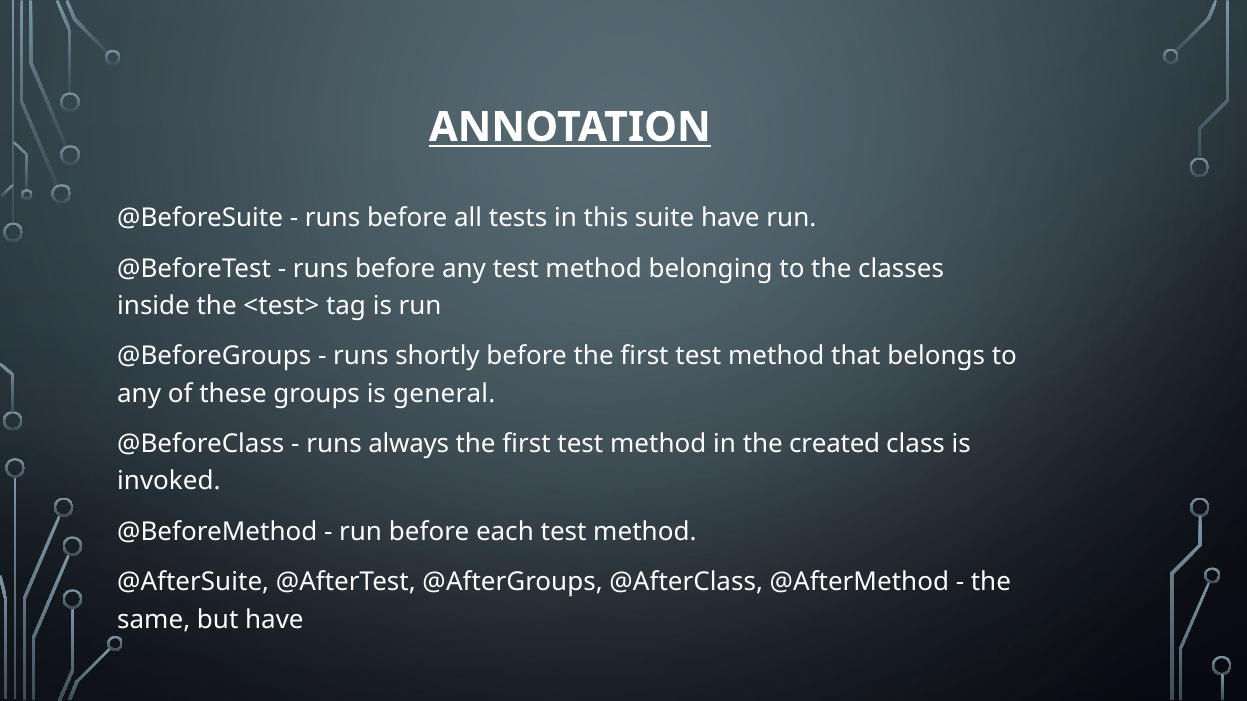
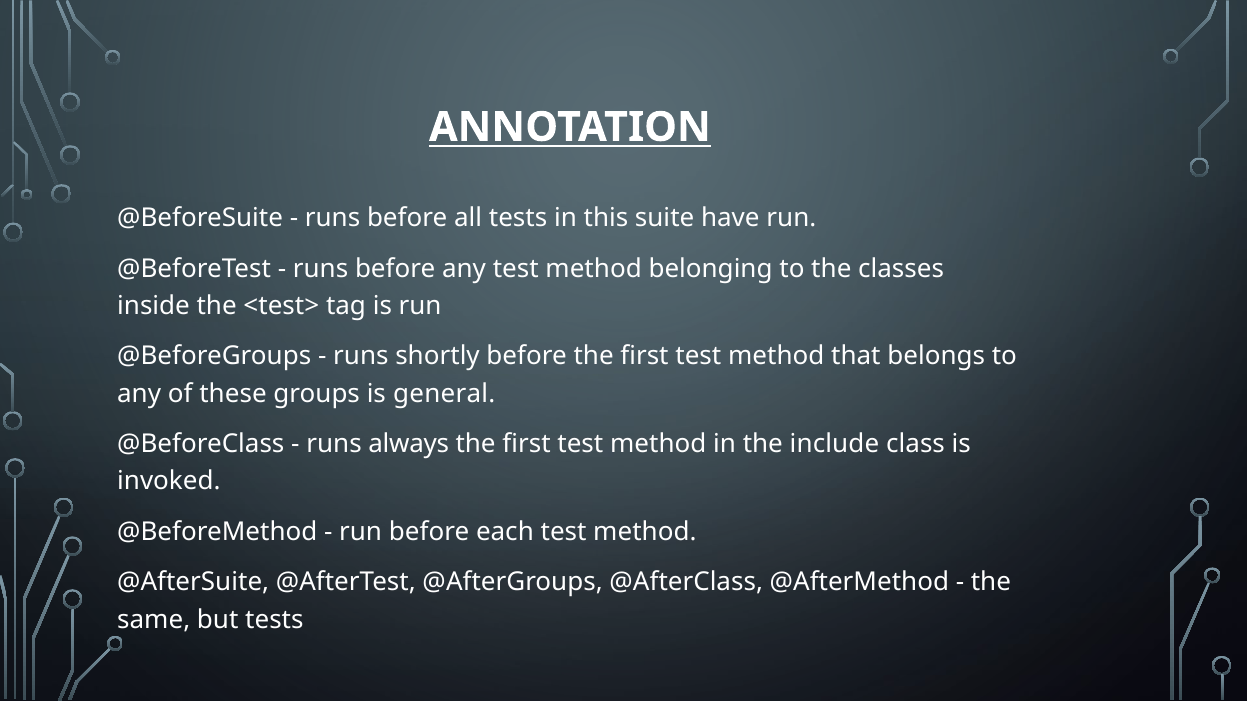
created: created -> include
but have: have -> tests
